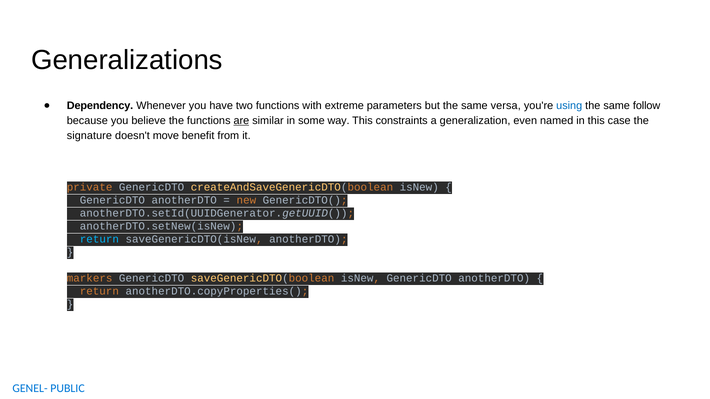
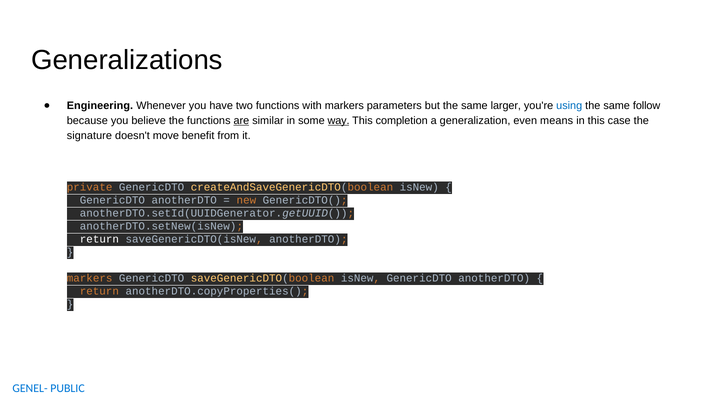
Dependency: Dependency -> Engineering
with extreme: extreme -> markers
versa: versa -> larger
way underline: none -> present
constraints: constraints -> completion
named: named -> means
return at (99, 239) colour: light blue -> white
